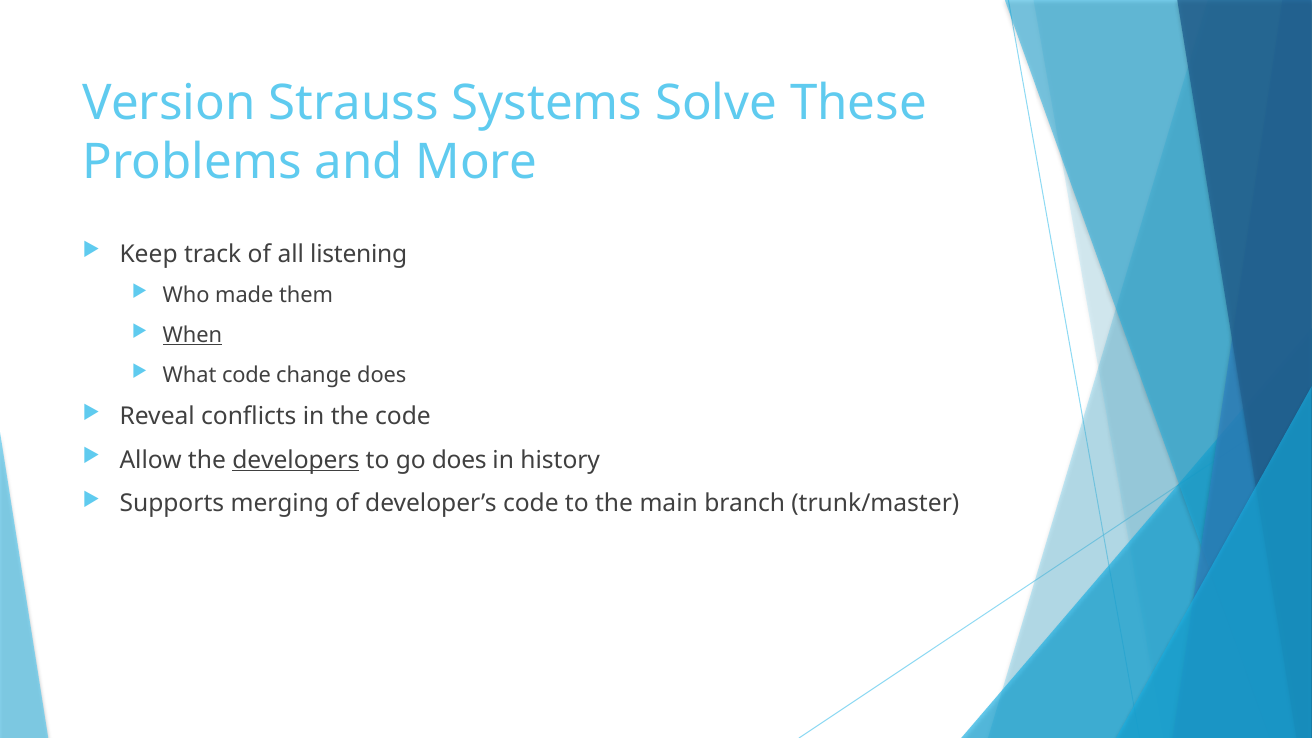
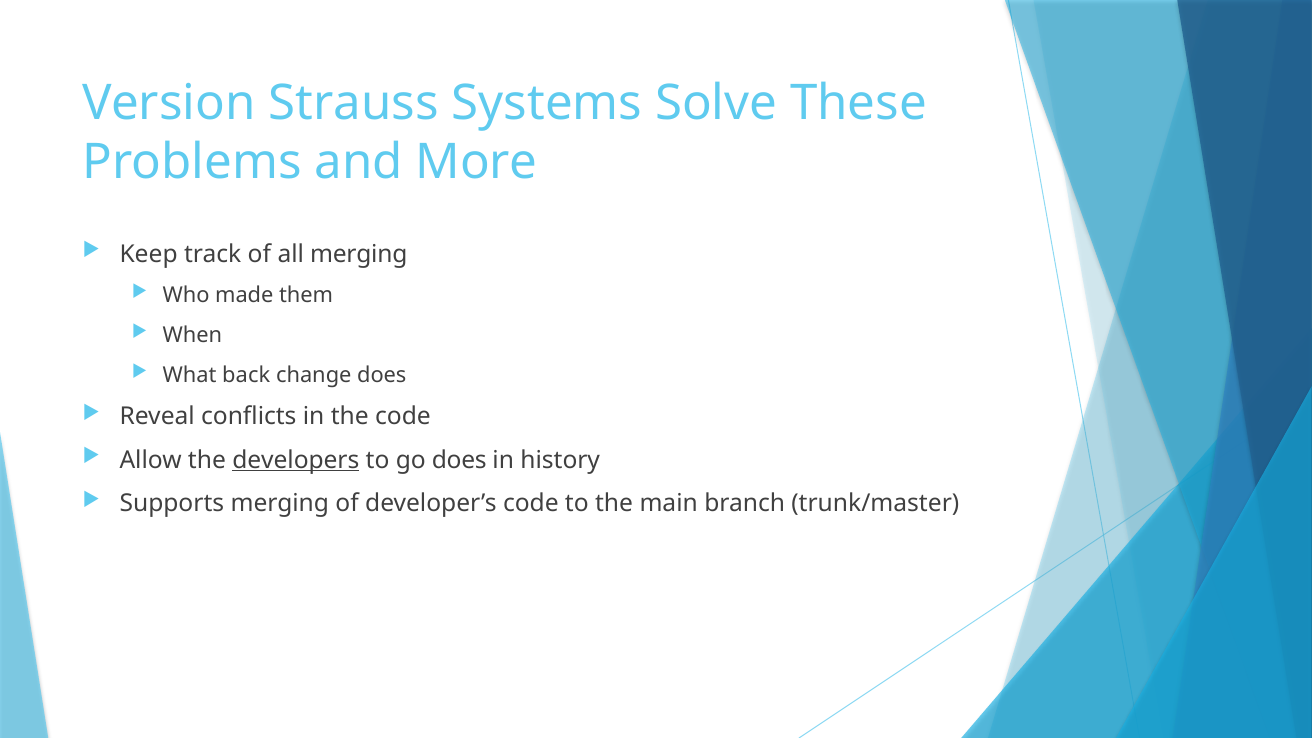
all listening: listening -> merging
When underline: present -> none
What code: code -> back
